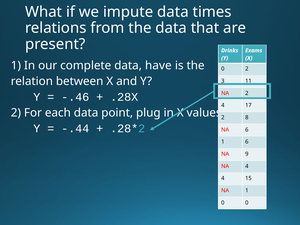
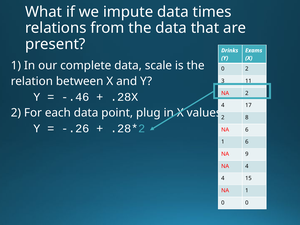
have: have -> scale
-.44: -.44 -> -.26
